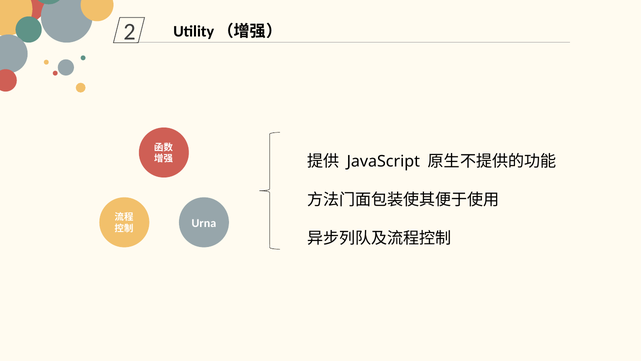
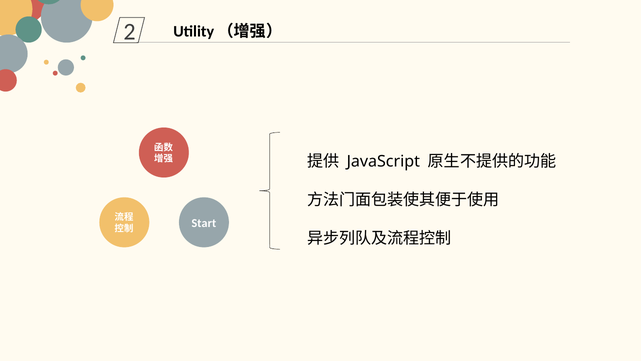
Urna: Urna -> Start
